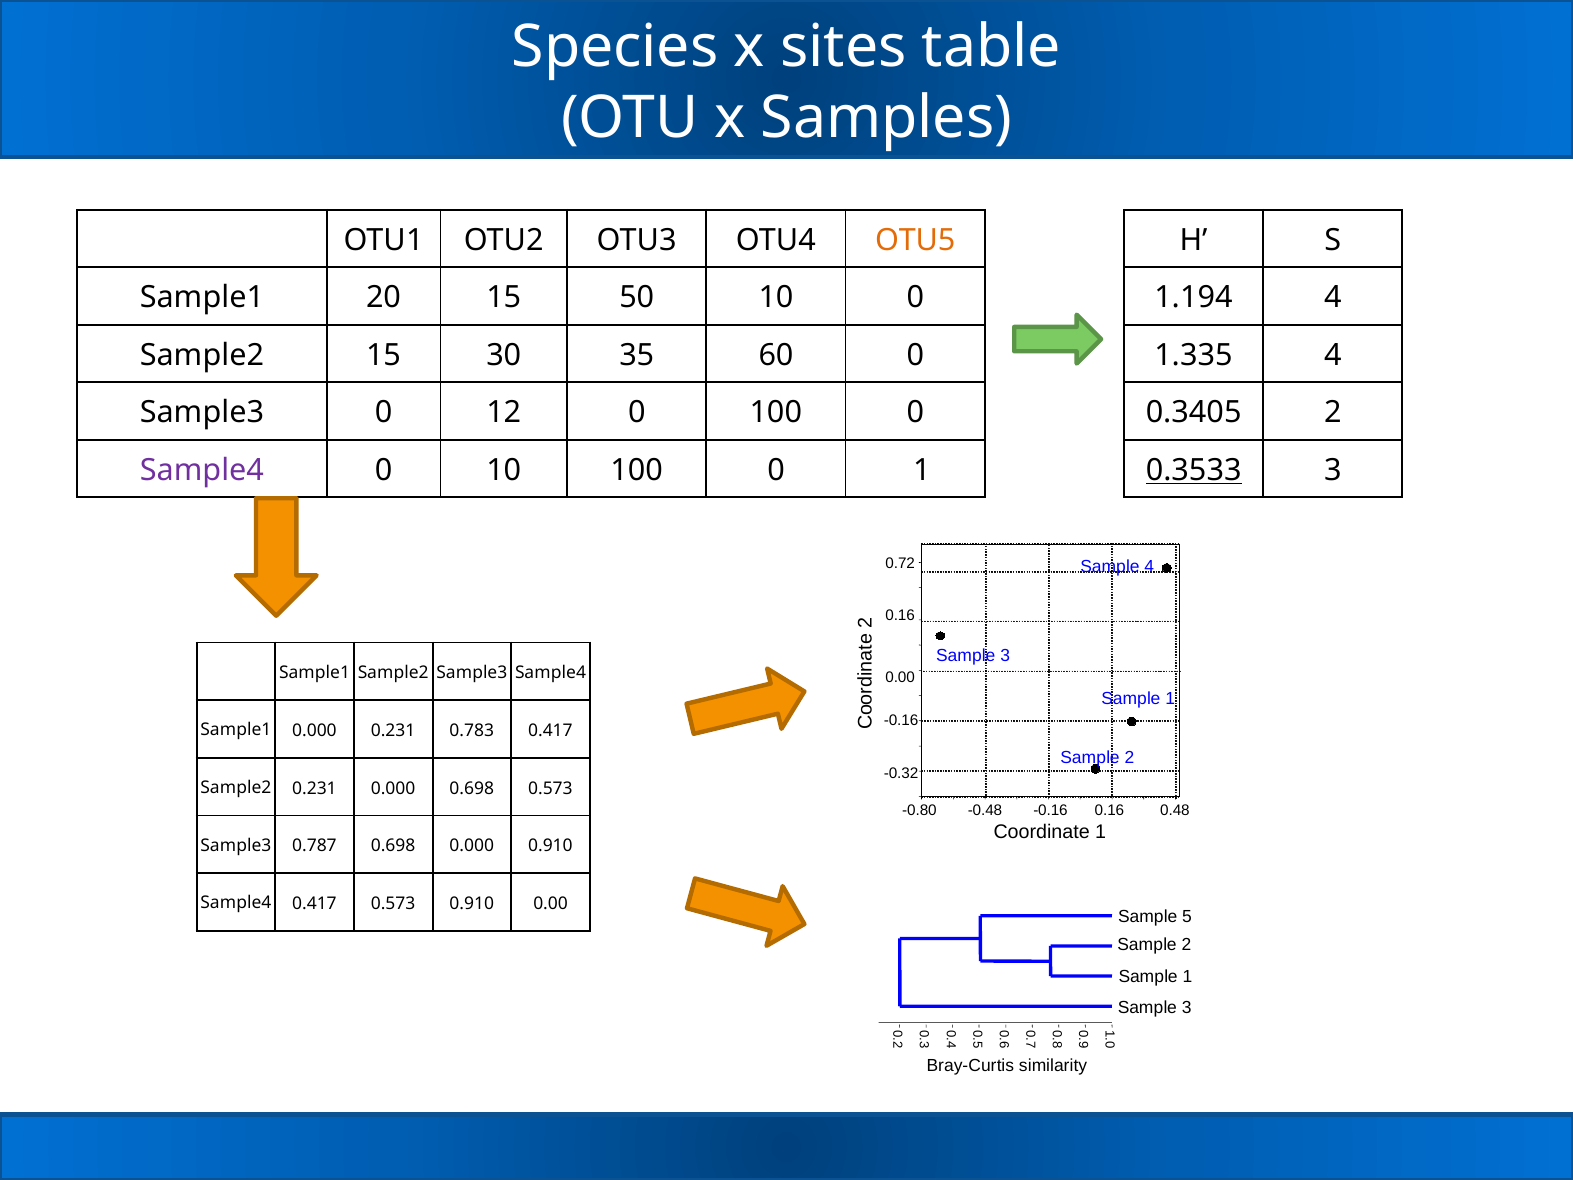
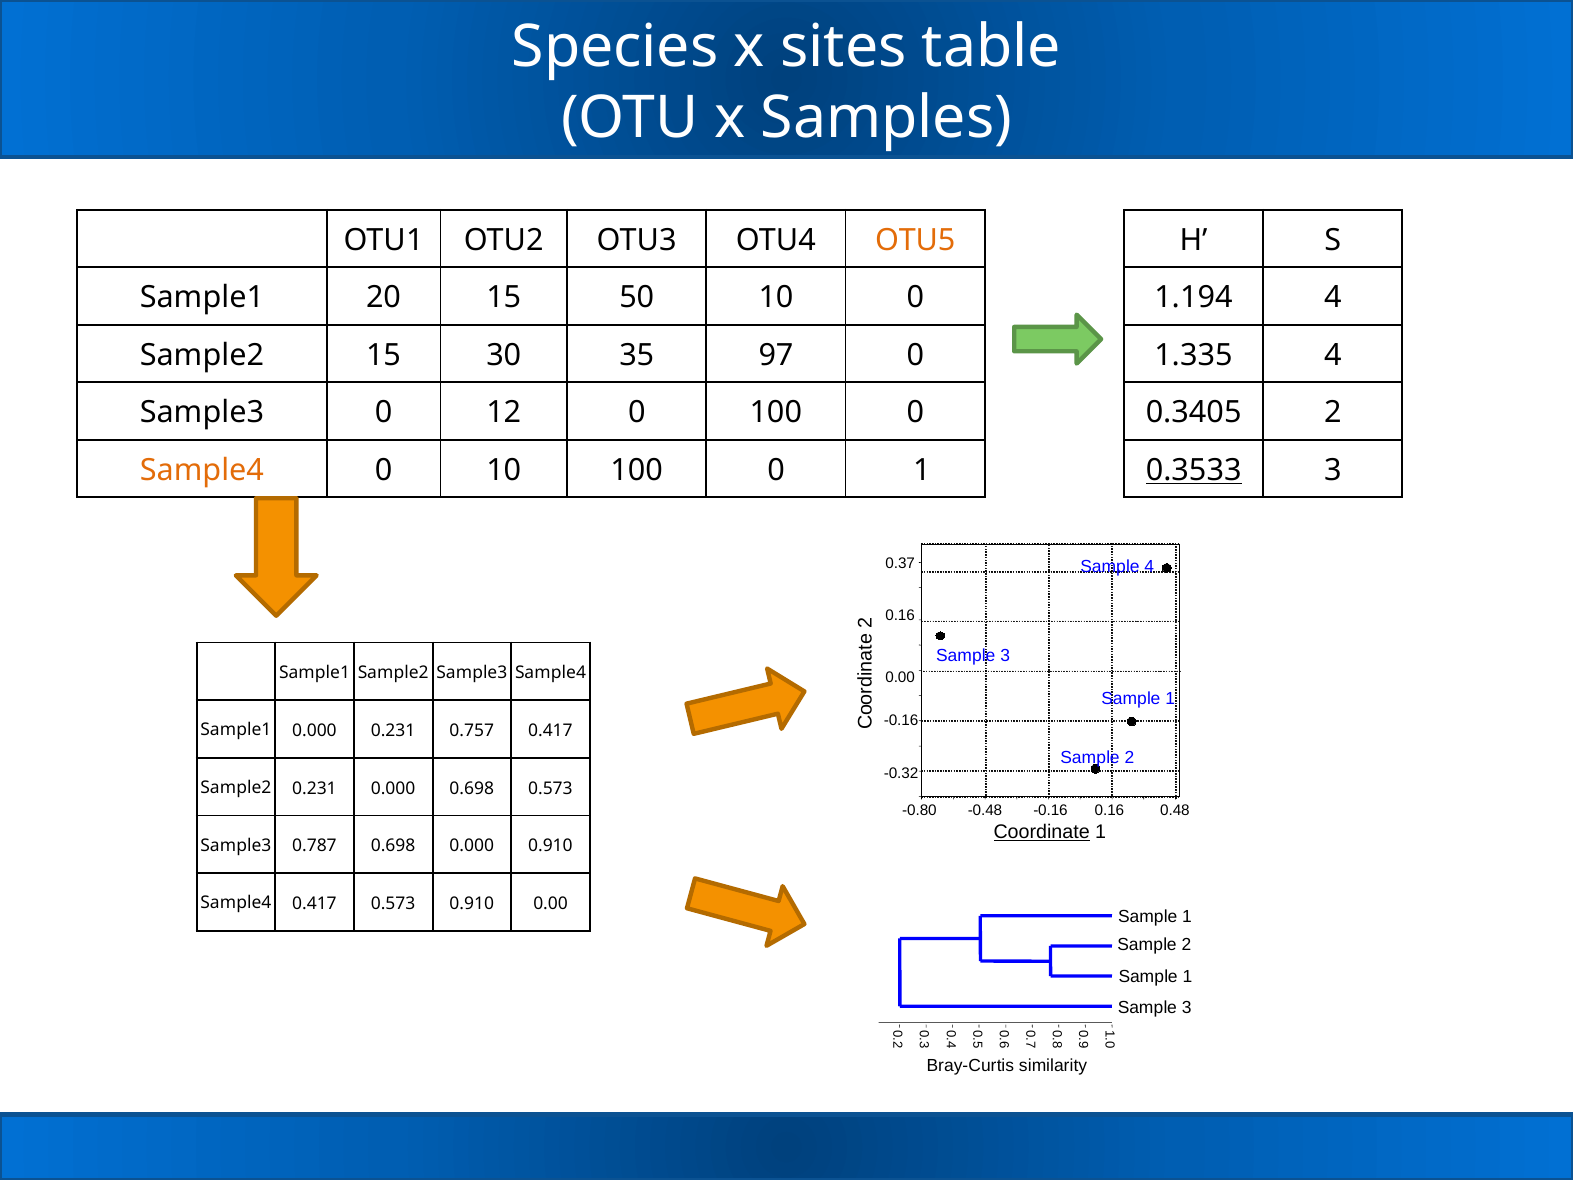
60: 60 -> 97
Sample4 at (202, 470) colour: purple -> orange
0.72: 0.72 -> 0.37
0.783: 0.783 -> 0.757
Coordinate underline: none -> present
5 at (1187, 917): 5 -> 1
